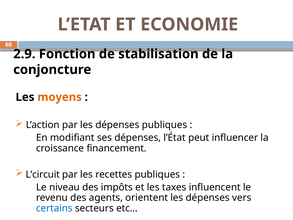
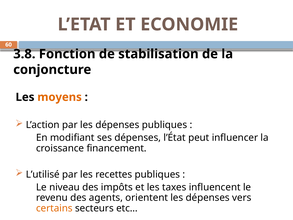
2.9: 2.9 -> 3.8
L’circuit: L’circuit -> L’utilisé
certains colour: blue -> orange
